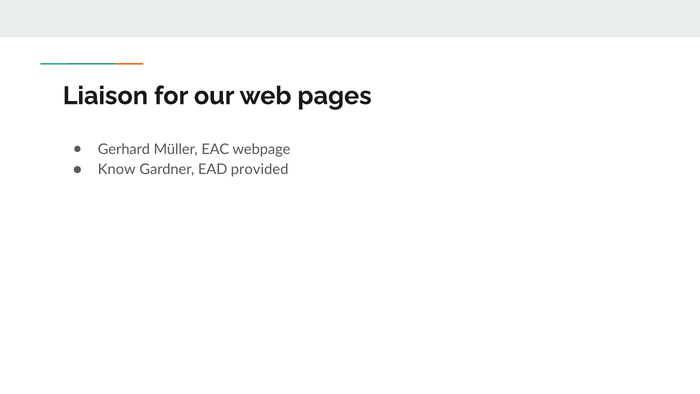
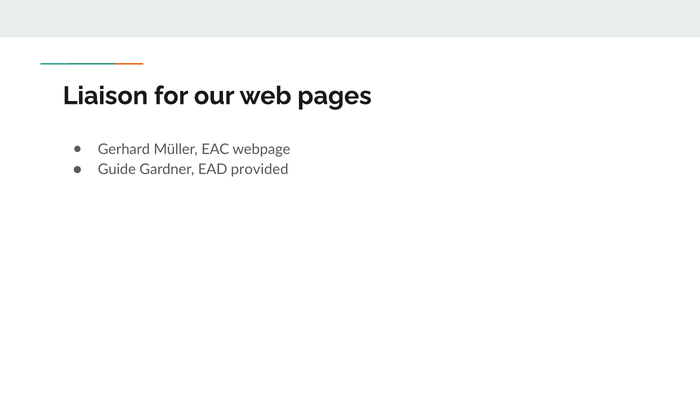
Know: Know -> Guide
